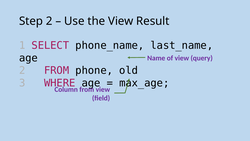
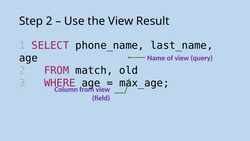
phone: phone -> match
